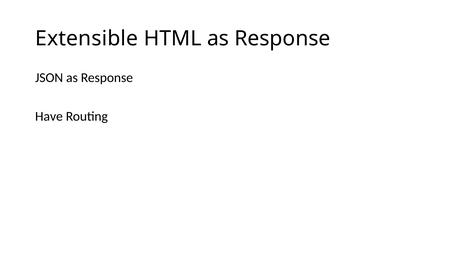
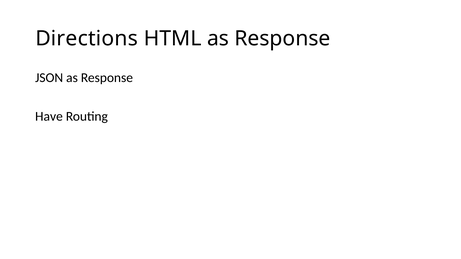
Extensible: Extensible -> Directions
